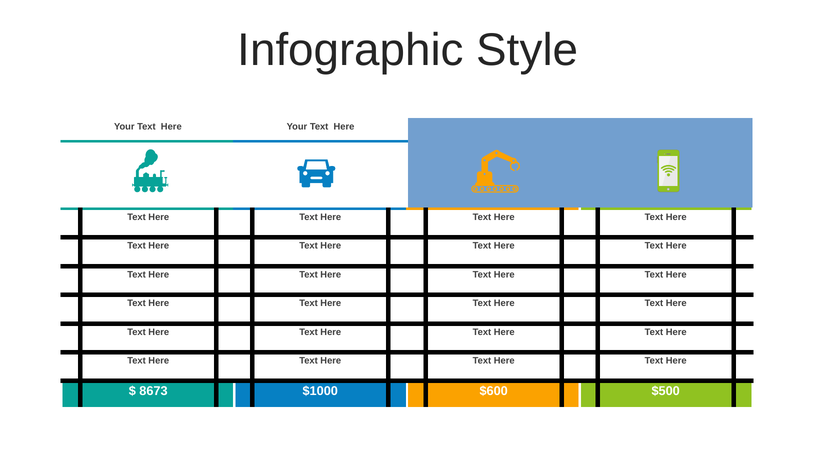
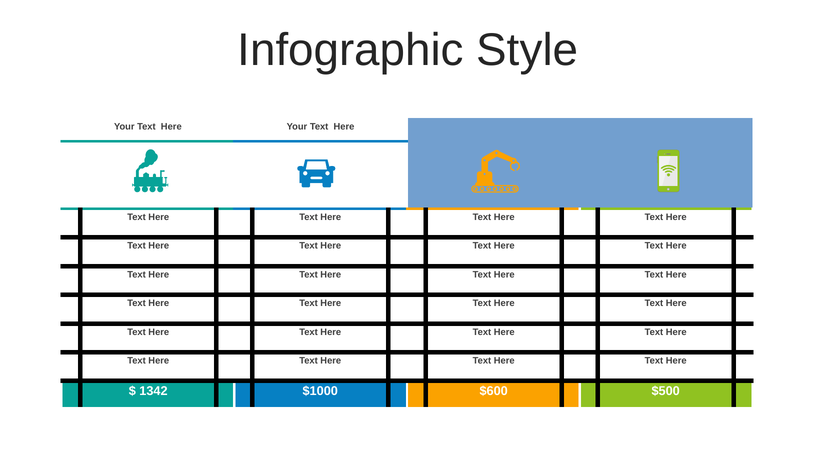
8673: 8673 -> 1342
